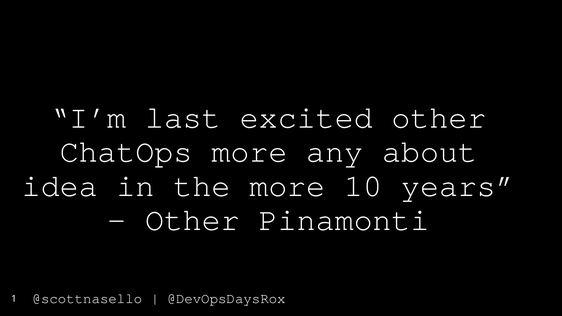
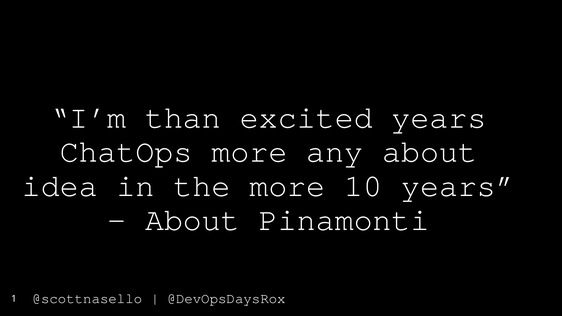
last: last -> than
excited other: other -> years
Other at (192, 220): Other -> About
